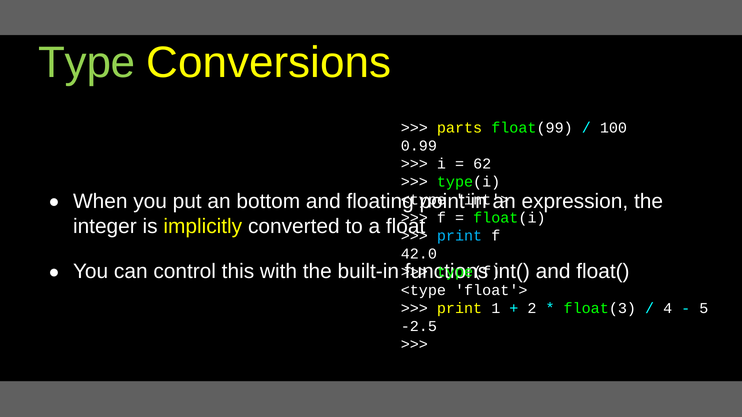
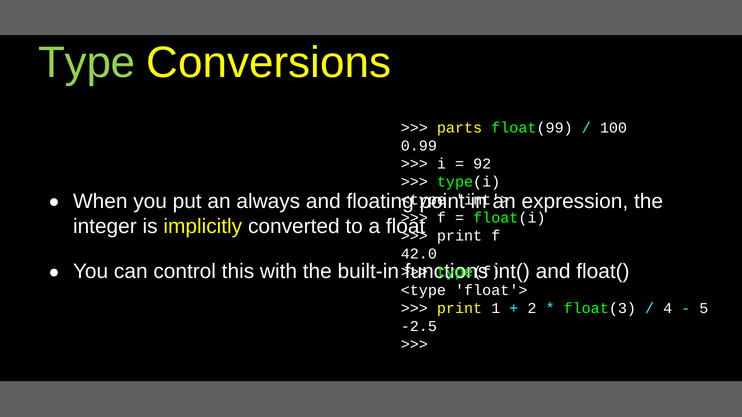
62: 62 -> 92
bottom: bottom -> always
print at (460, 236) colour: light blue -> white
